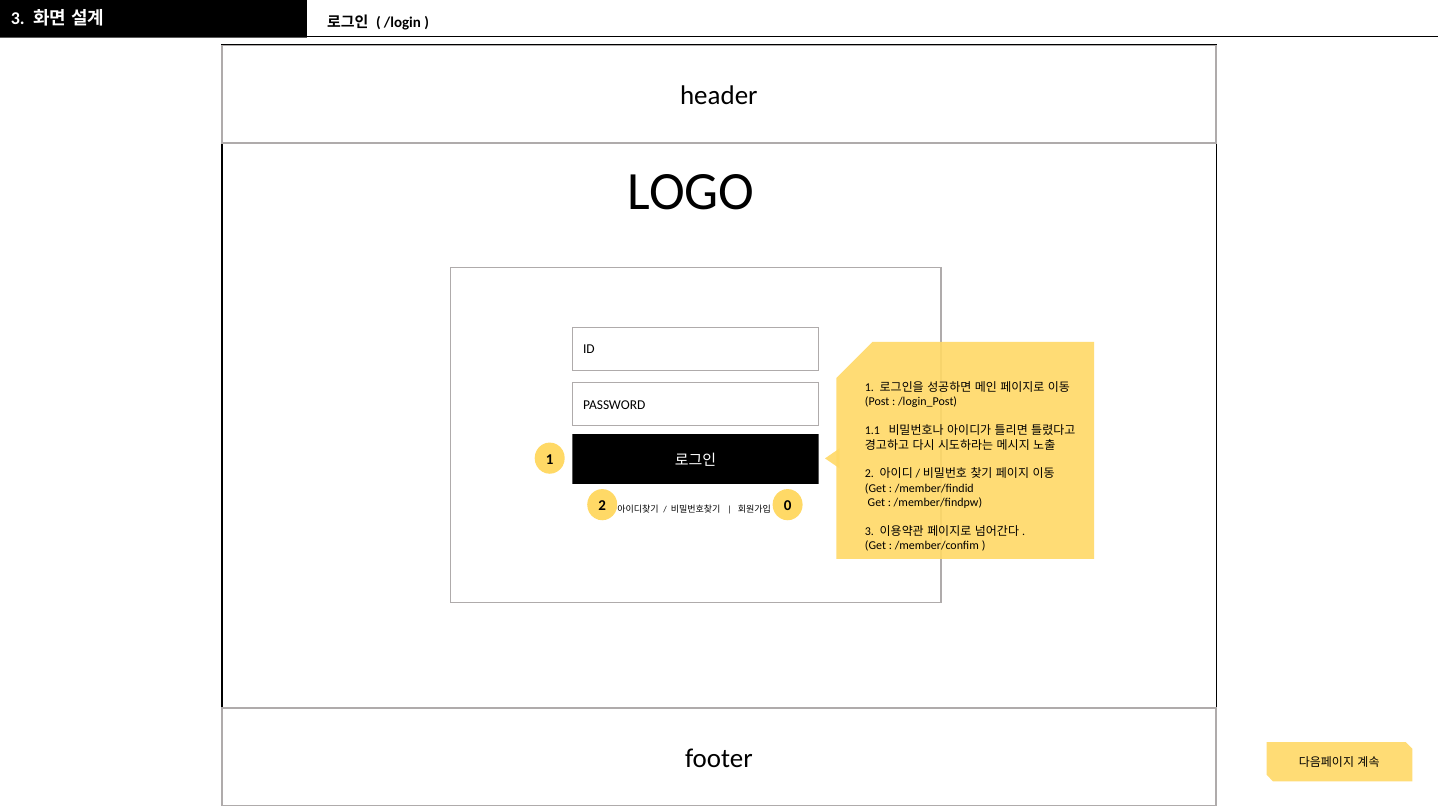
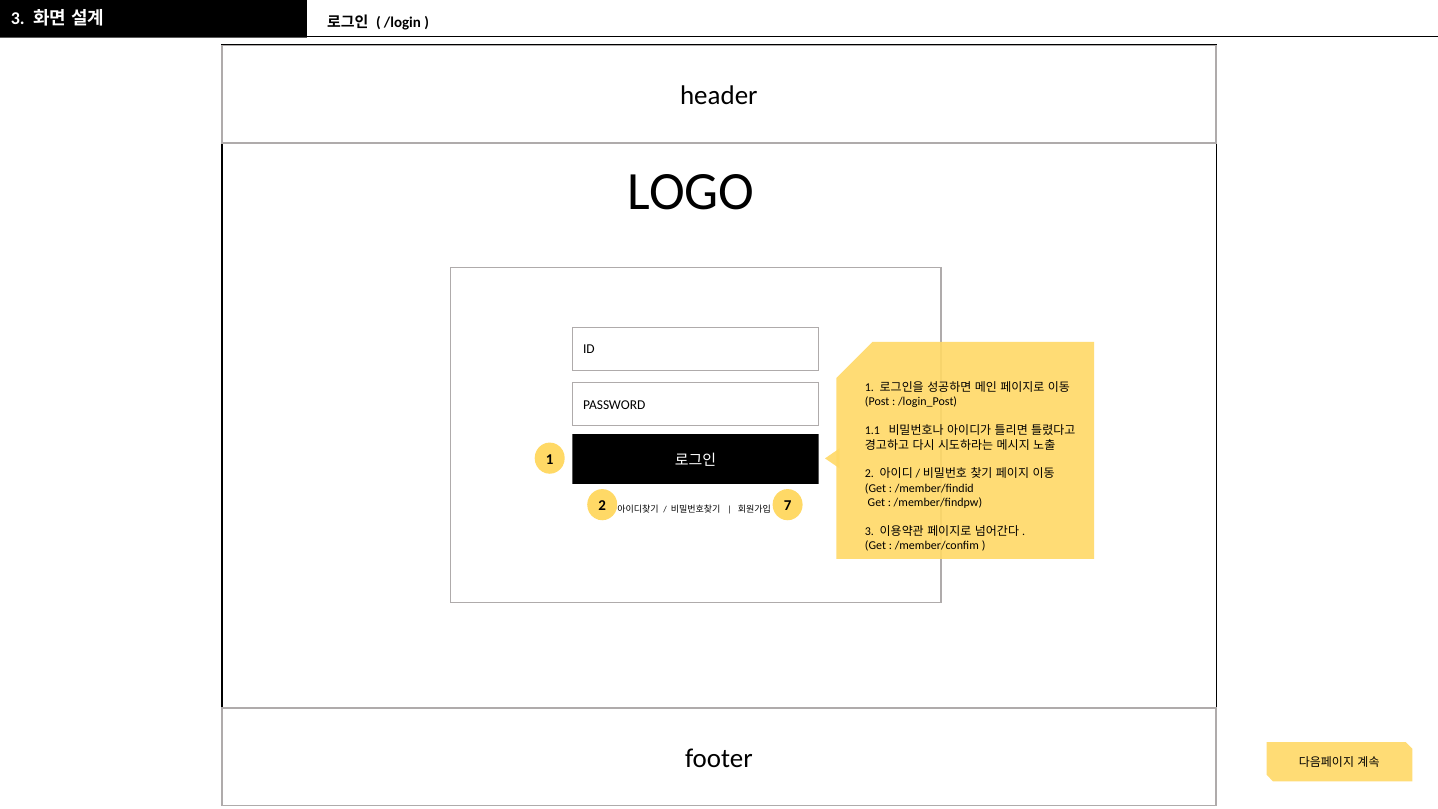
0: 0 -> 7
